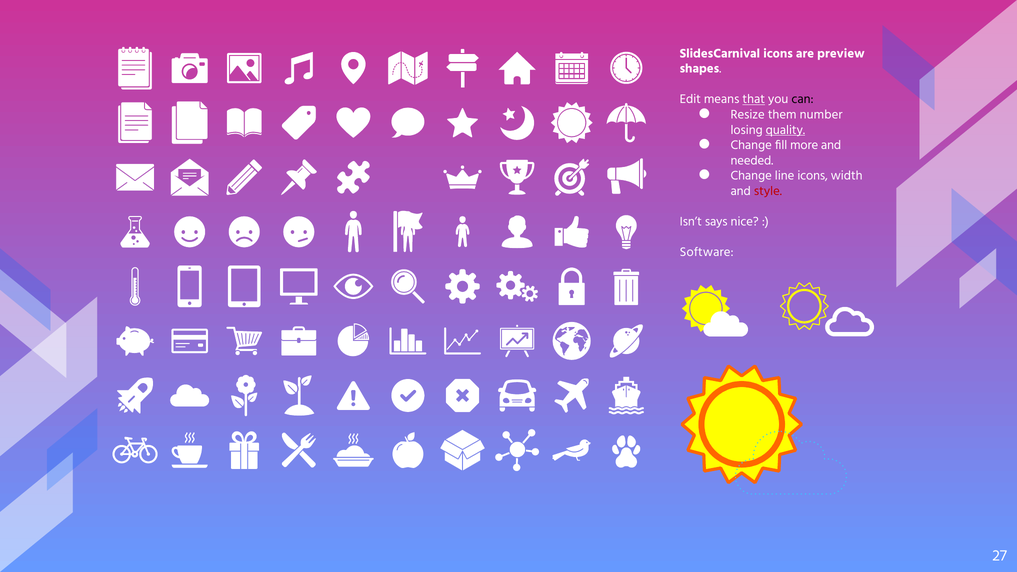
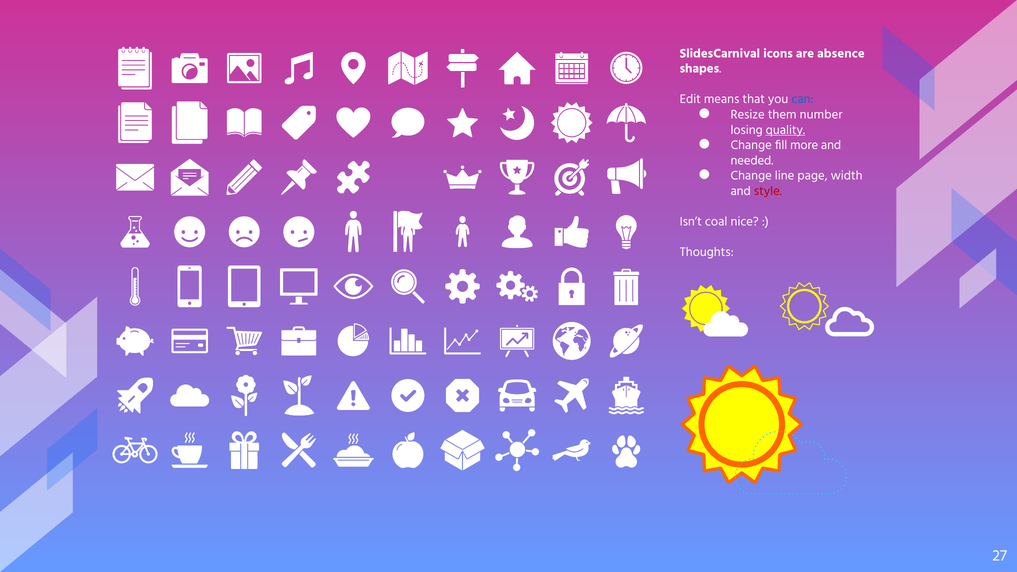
preview: preview -> absence
that underline: present -> none
can colour: black -> blue
line icons: icons -> page
says: says -> coal
Software: Software -> Thoughts
